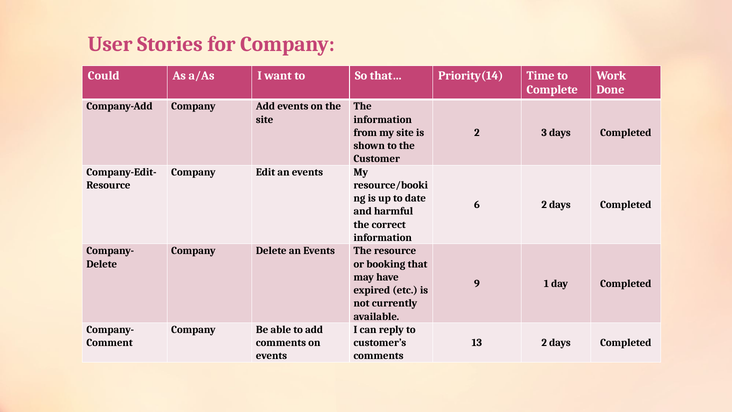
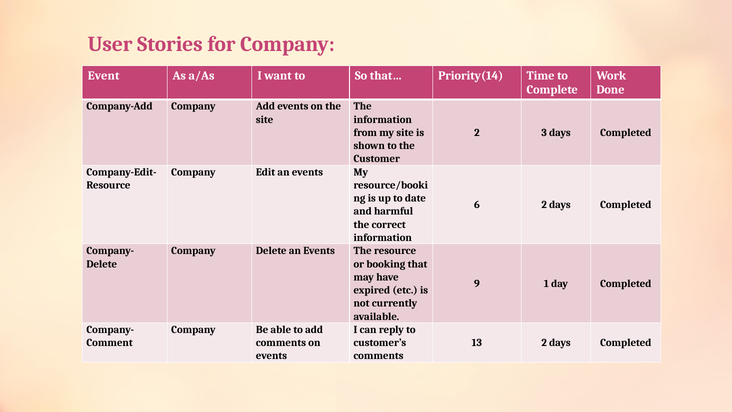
Could: Could -> Event
